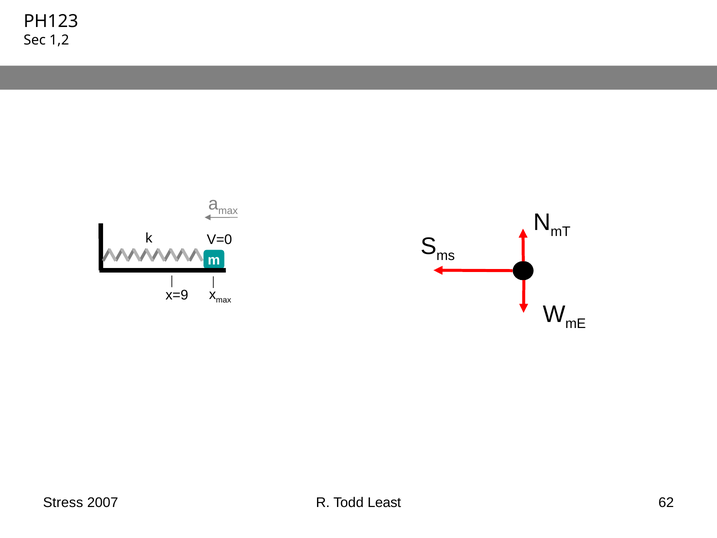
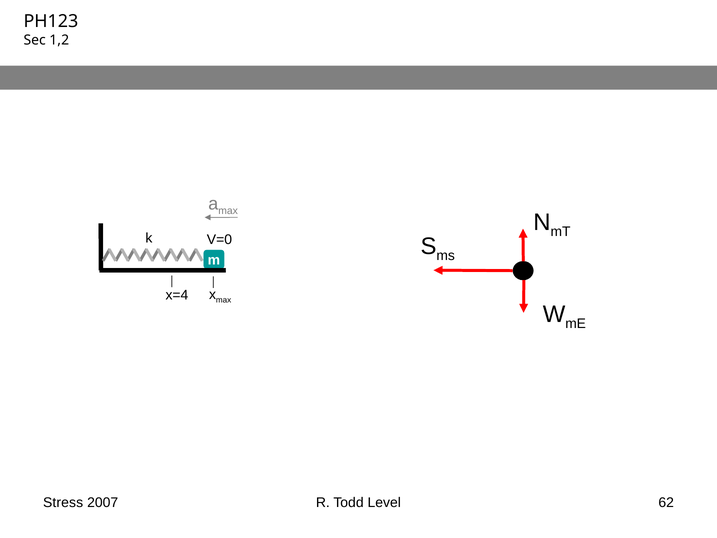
x=9: x=9 -> x=4
Least: Least -> Level
